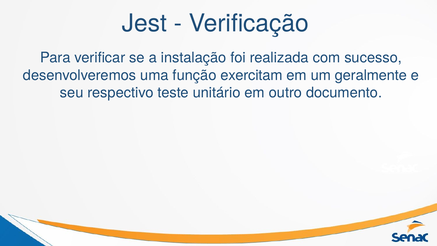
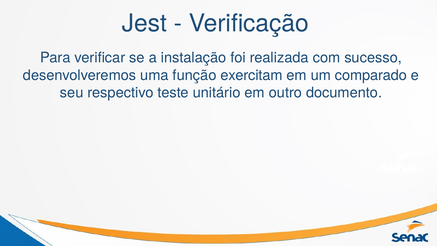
geralmente: geralmente -> comparado
